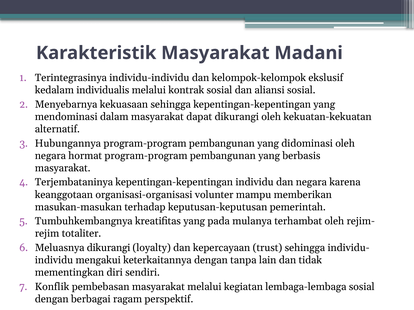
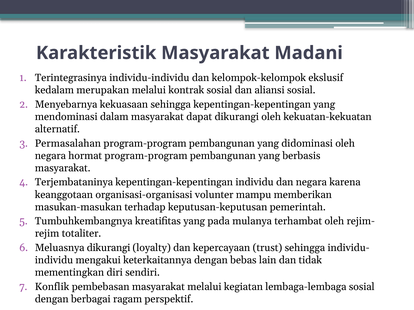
individualis: individualis -> merupakan
Hubungannya: Hubungannya -> Permasalahan
tanpa: tanpa -> bebas
